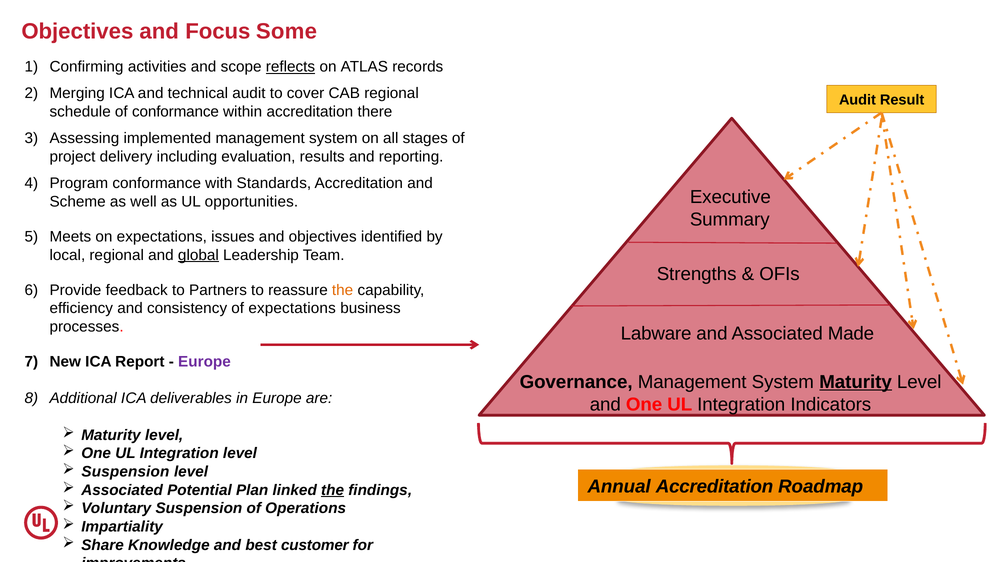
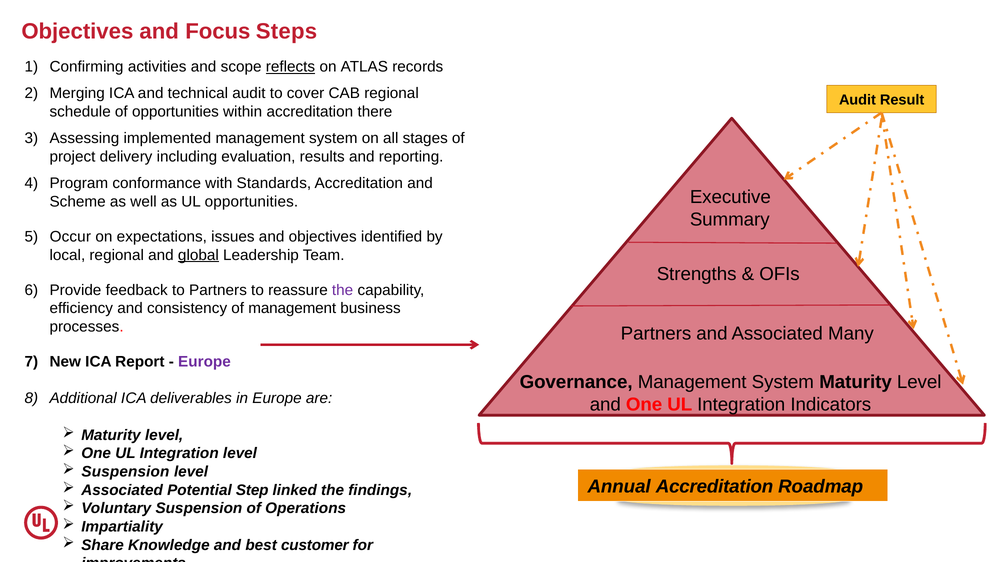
Some: Some -> Steps
of conformance: conformance -> opportunities
Meets: Meets -> Occur
the at (343, 290) colour: orange -> purple
of expectations: expectations -> management
Labware at (656, 334): Labware -> Partners
Made: Made -> Many
Maturity at (856, 382) underline: present -> none
Plan: Plan -> Step
the at (333, 490) underline: present -> none
